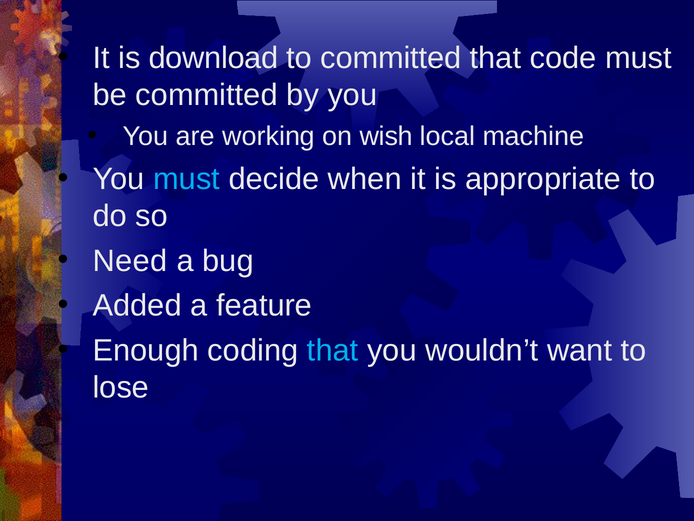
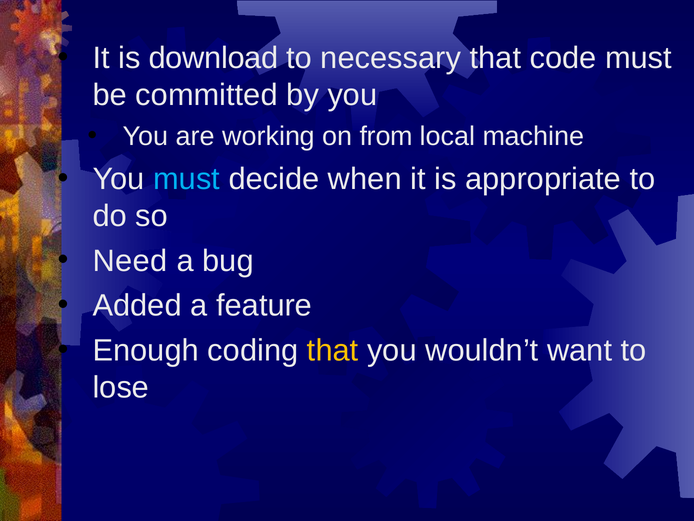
to committed: committed -> necessary
wish: wish -> from
that at (333, 350) colour: light blue -> yellow
